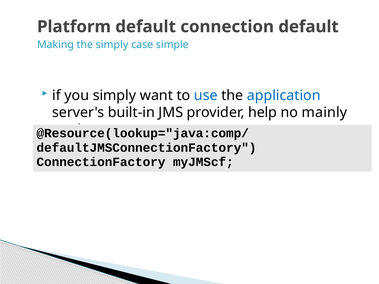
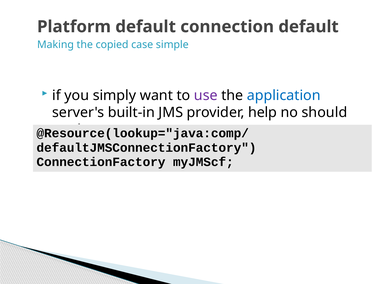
the simply: simply -> copied
use colour: blue -> purple
mainly: mainly -> should
